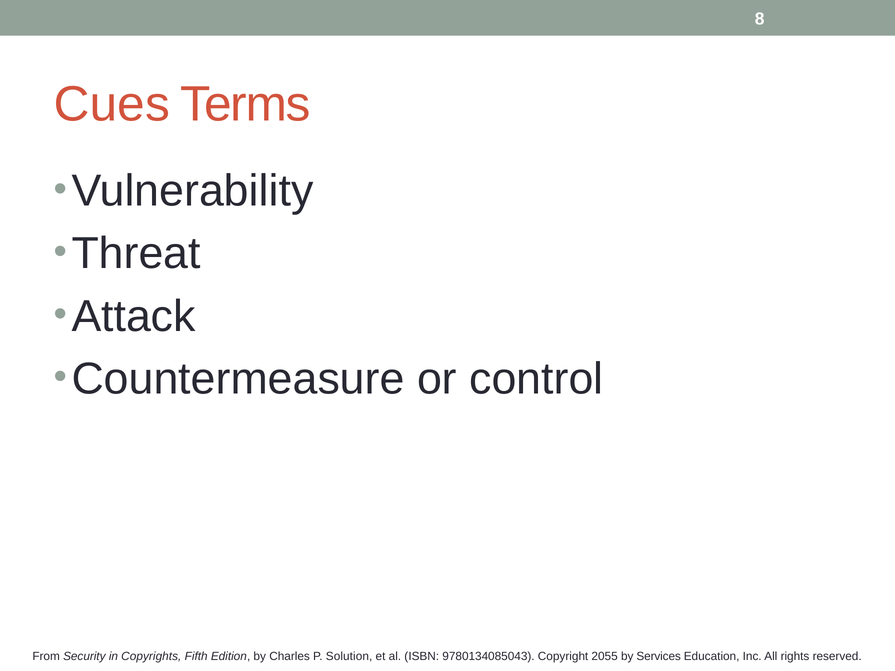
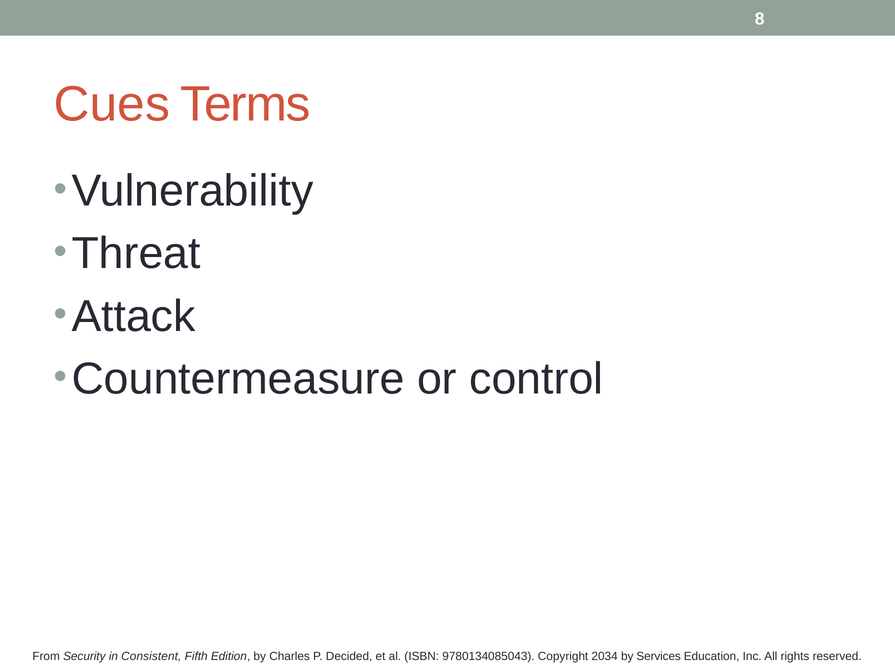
Copyrights: Copyrights -> Consistent
Solution: Solution -> Decided
2055: 2055 -> 2034
